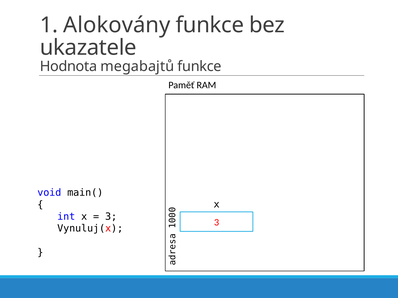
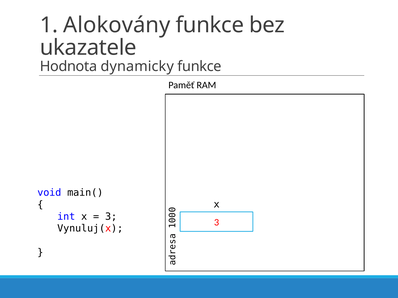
megabajtů: megabajtů -> dynamicky
